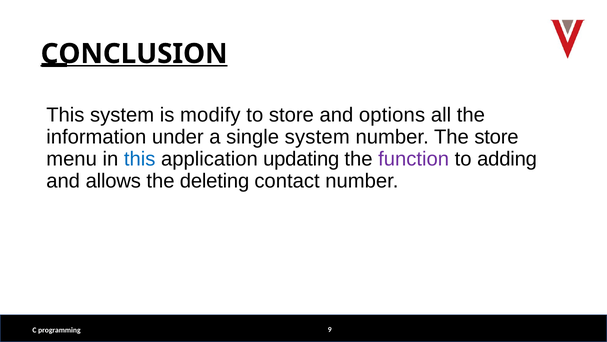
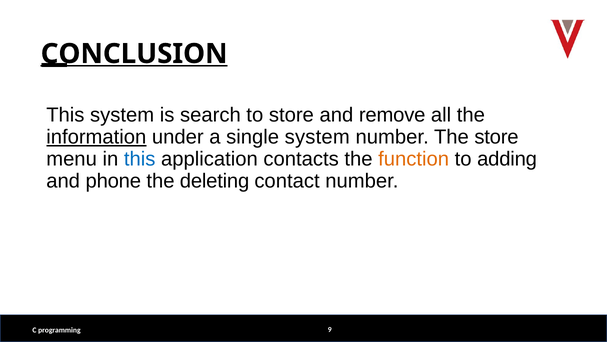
modify: modify -> search
options: options -> remove
information underline: none -> present
updating: updating -> contacts
function colour: purple -> orange
allows: allows -> phone
